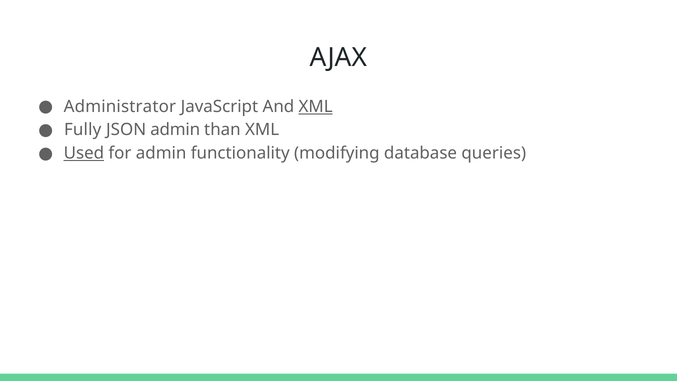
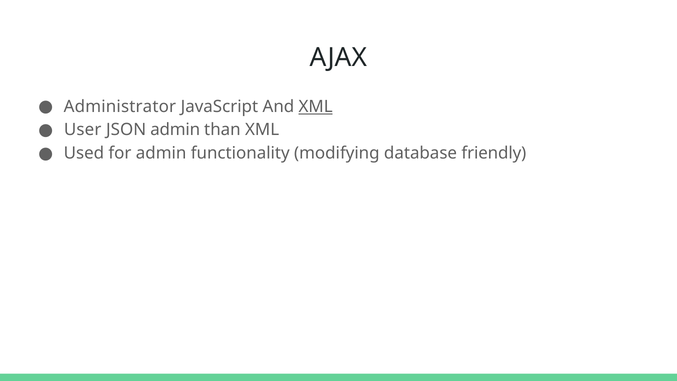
Fully: Fully -> User
Used underline: present -> none
queries: queries -> friendly
